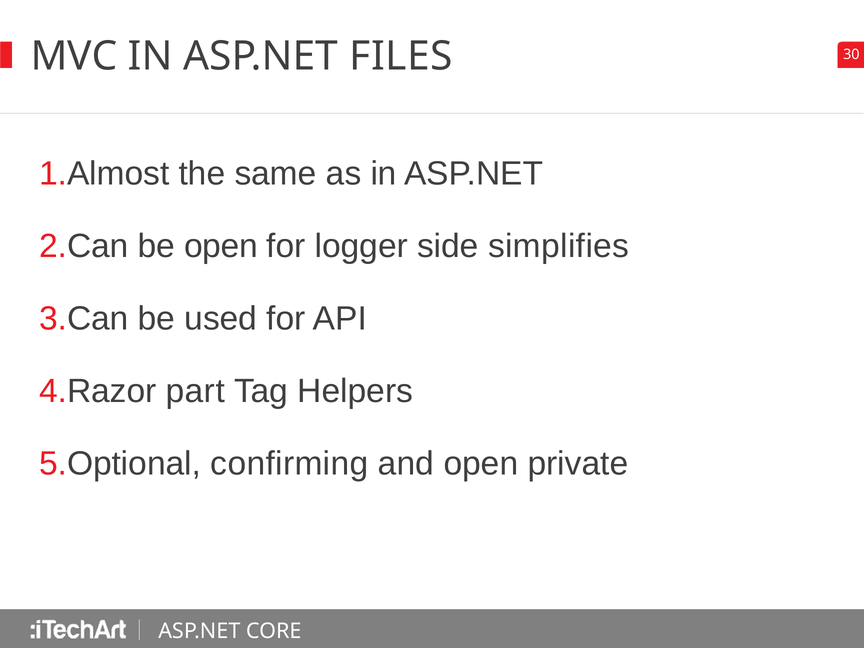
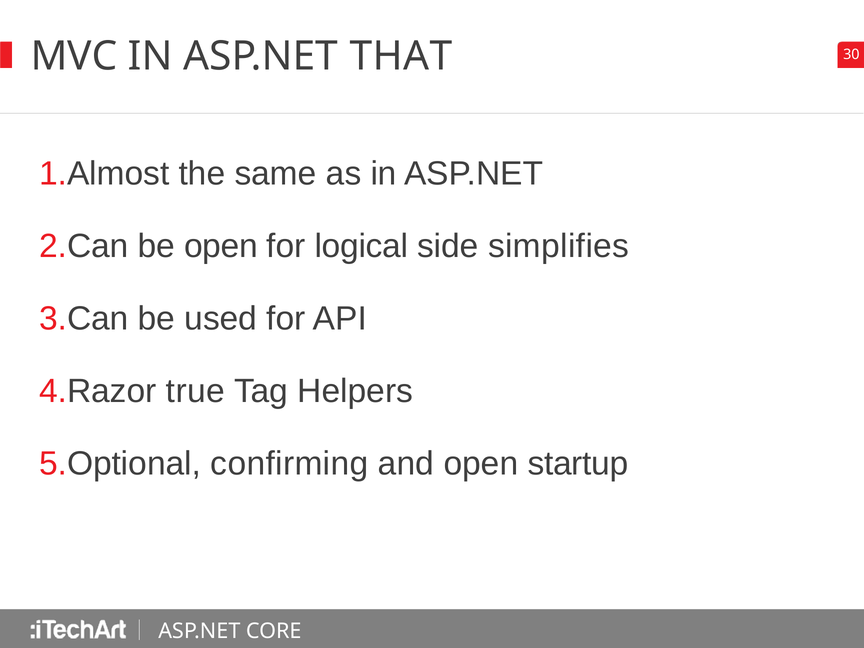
FILES: FILES -> THAT
logger: logger -> logical
part: part -> true
private: private -> startup
